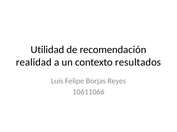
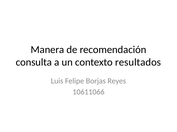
Utilidad: Utilidad -> Manera
realidad: realidad -> consulta
